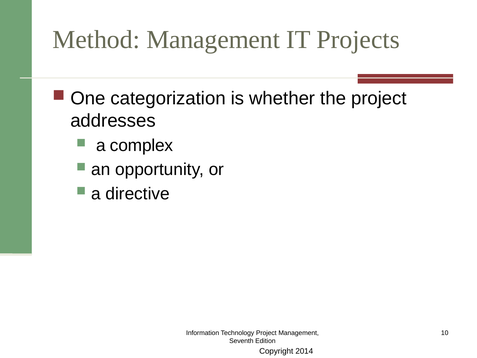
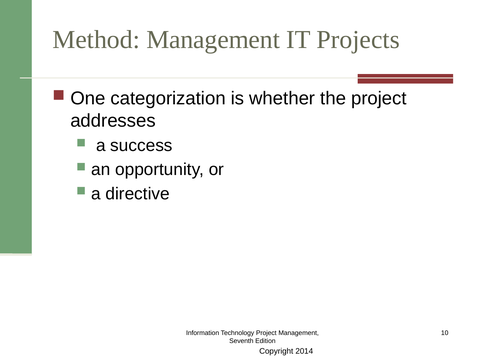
complex: complex -> success
